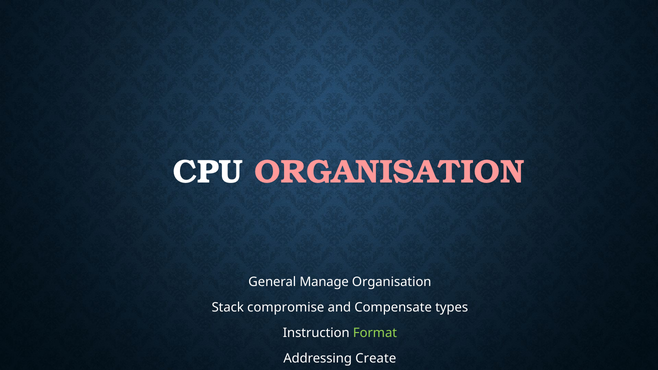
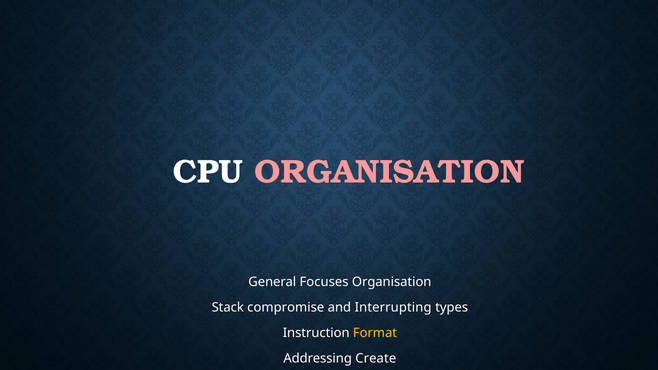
Manage: Manage -> Focuses
Compensate: Compensate -> Interrupting
Format colour: light green -> yellow
